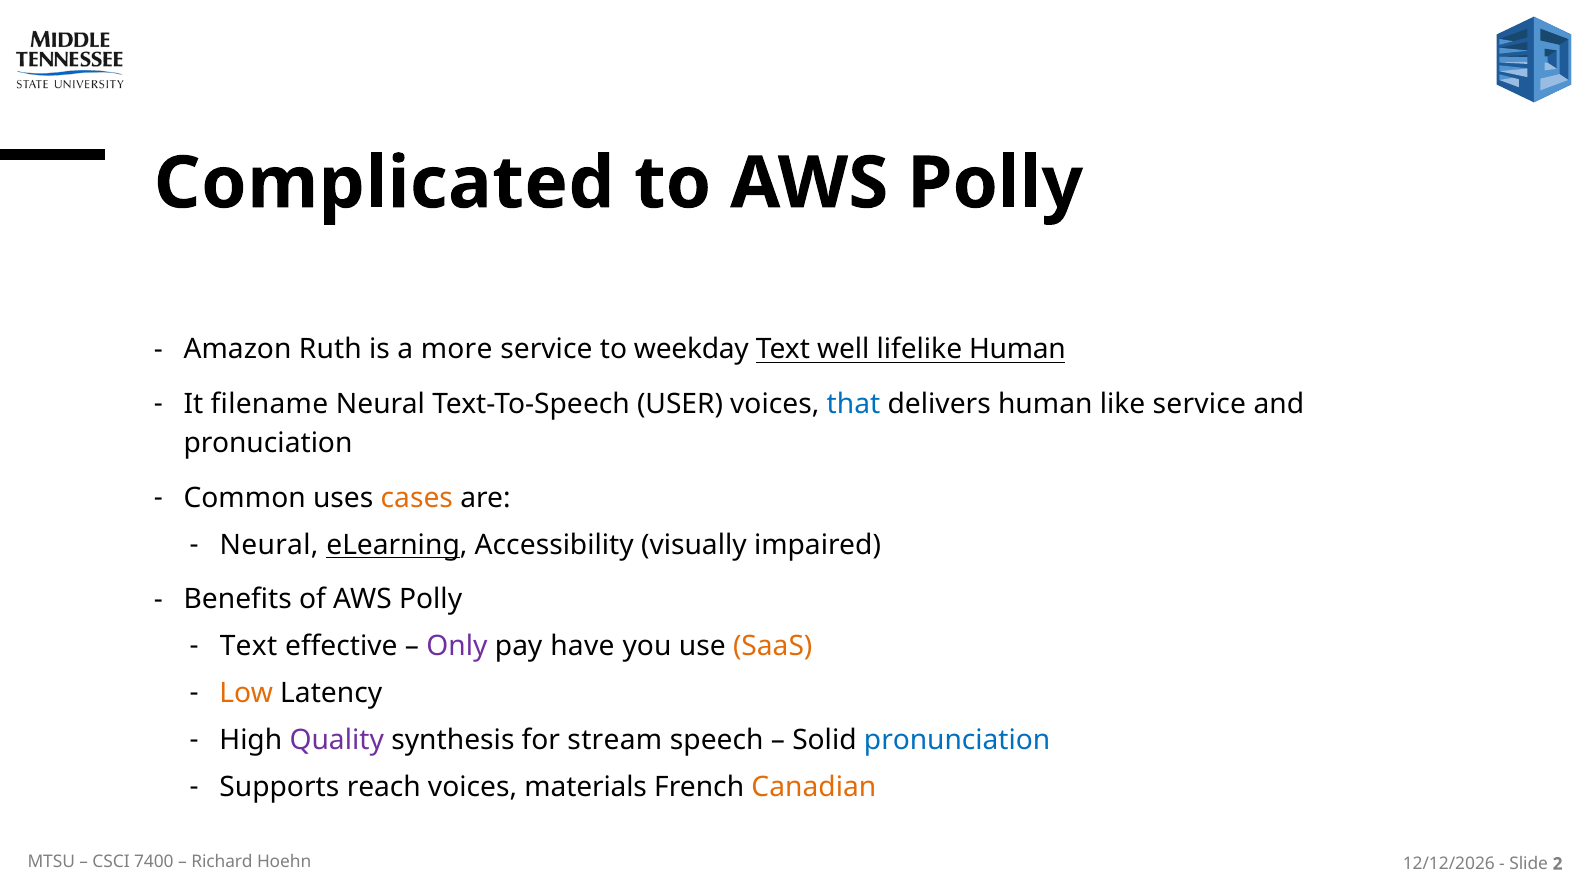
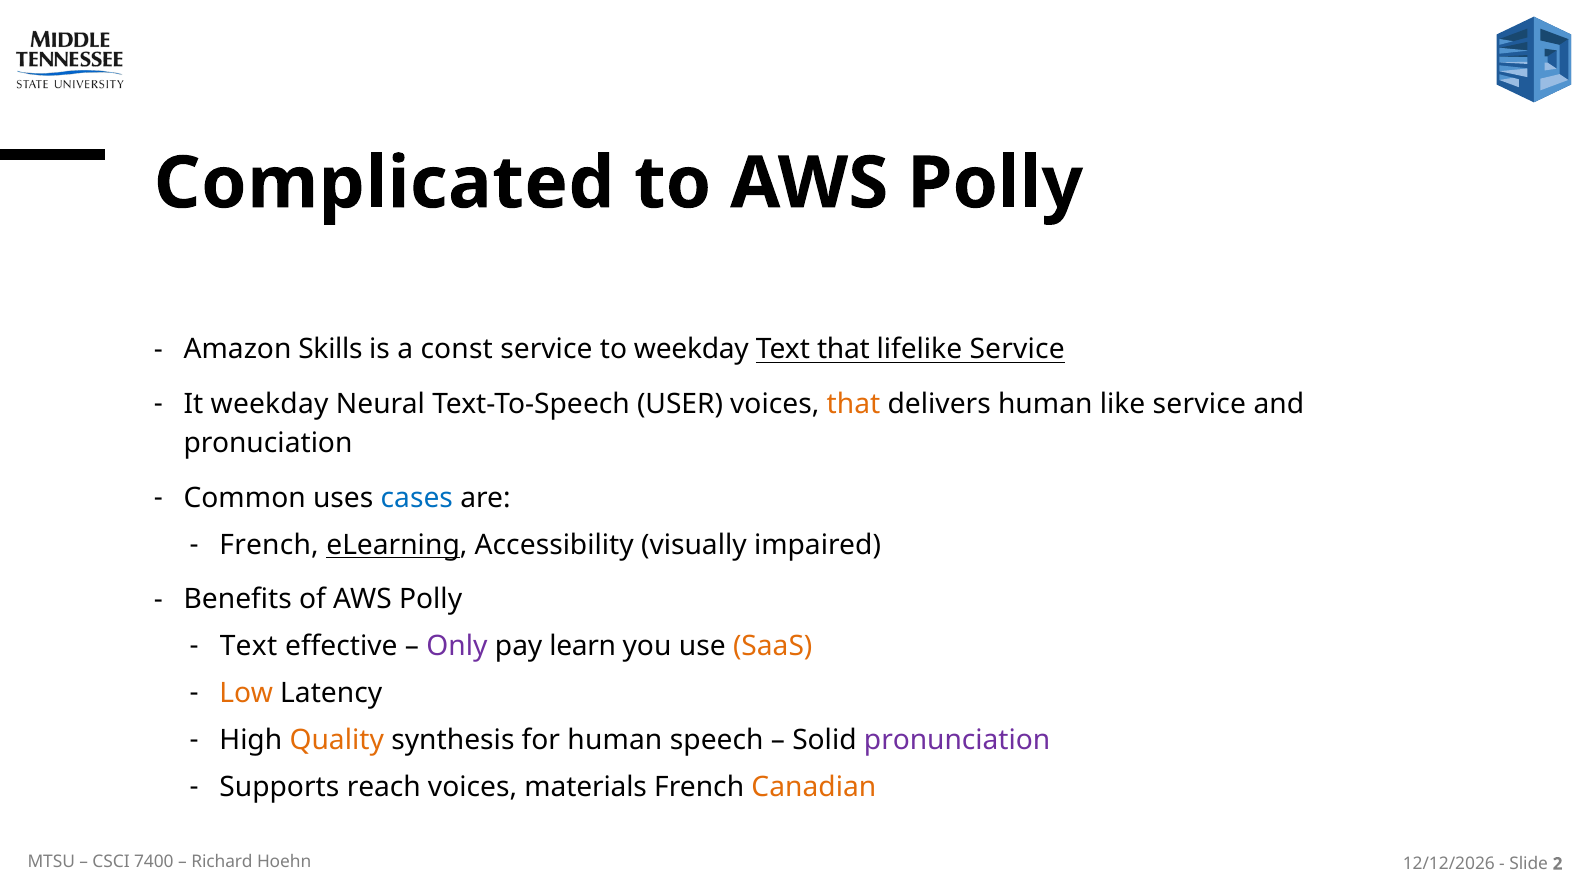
Ruth: Ruth -> Skills
more: more -> const
Text well: well -> that
lifelike Human: Human -> Service
It filename: filename -> weekday
that at (854, 404) colour: blue -> orange
cases colour: orange -> blue
Neural at (269, 545): Neural -> French
have: have -> learn
Quality colour: purple -> orange
for stream: stream -> human
pronunciation colour: blue -> purple
